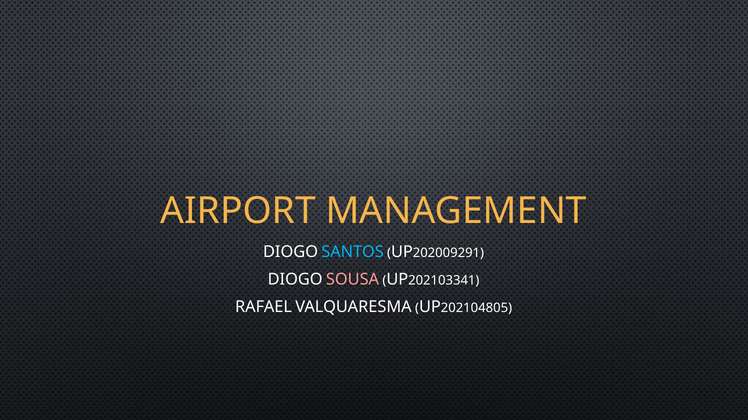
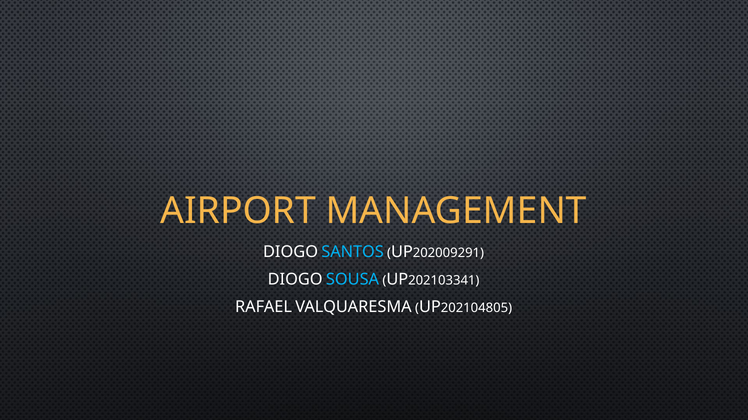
SOUSA colour: pink -> light blue
